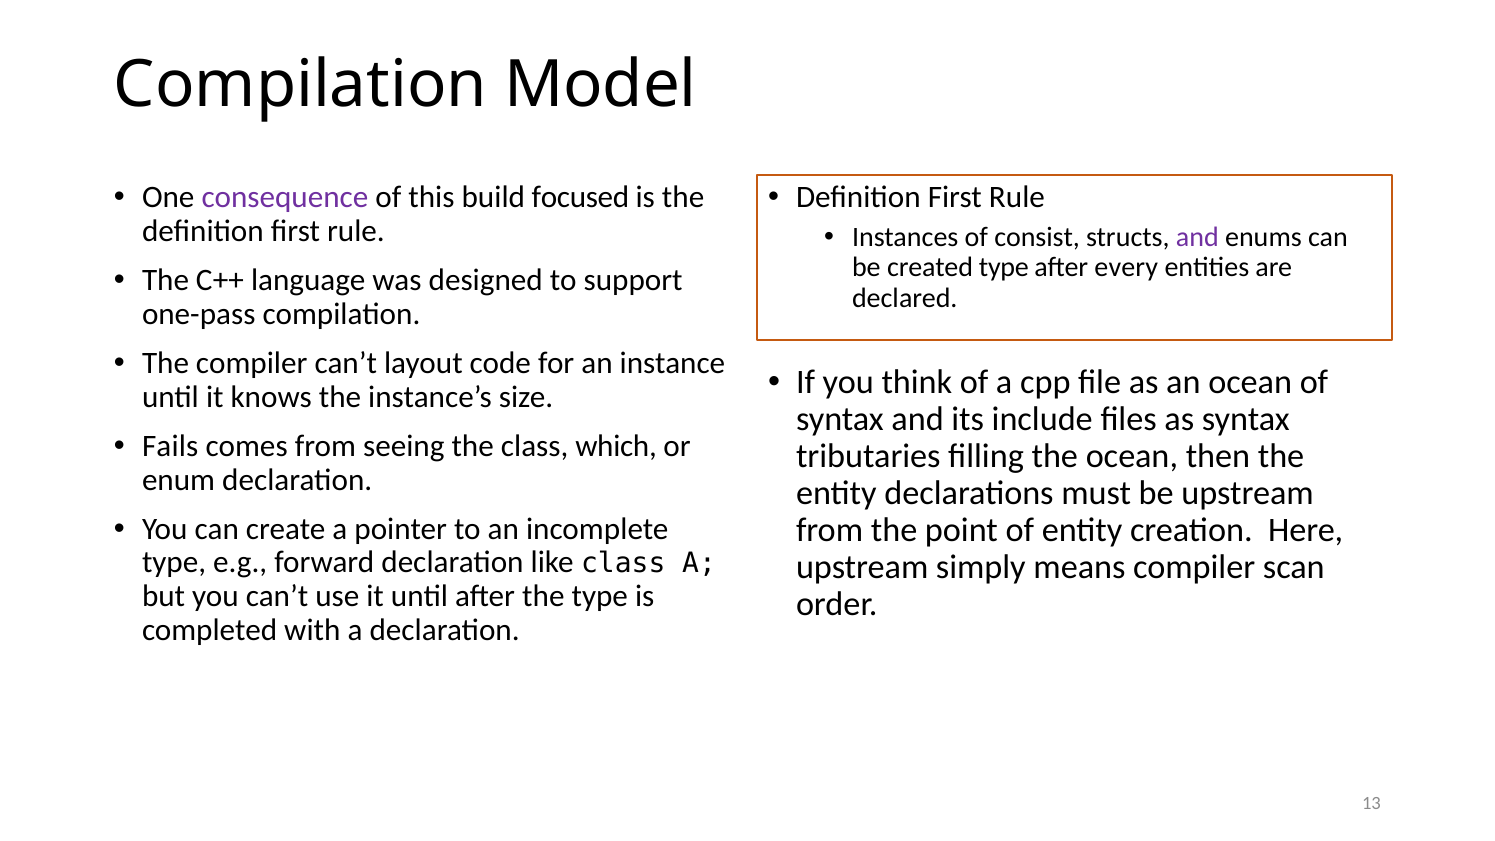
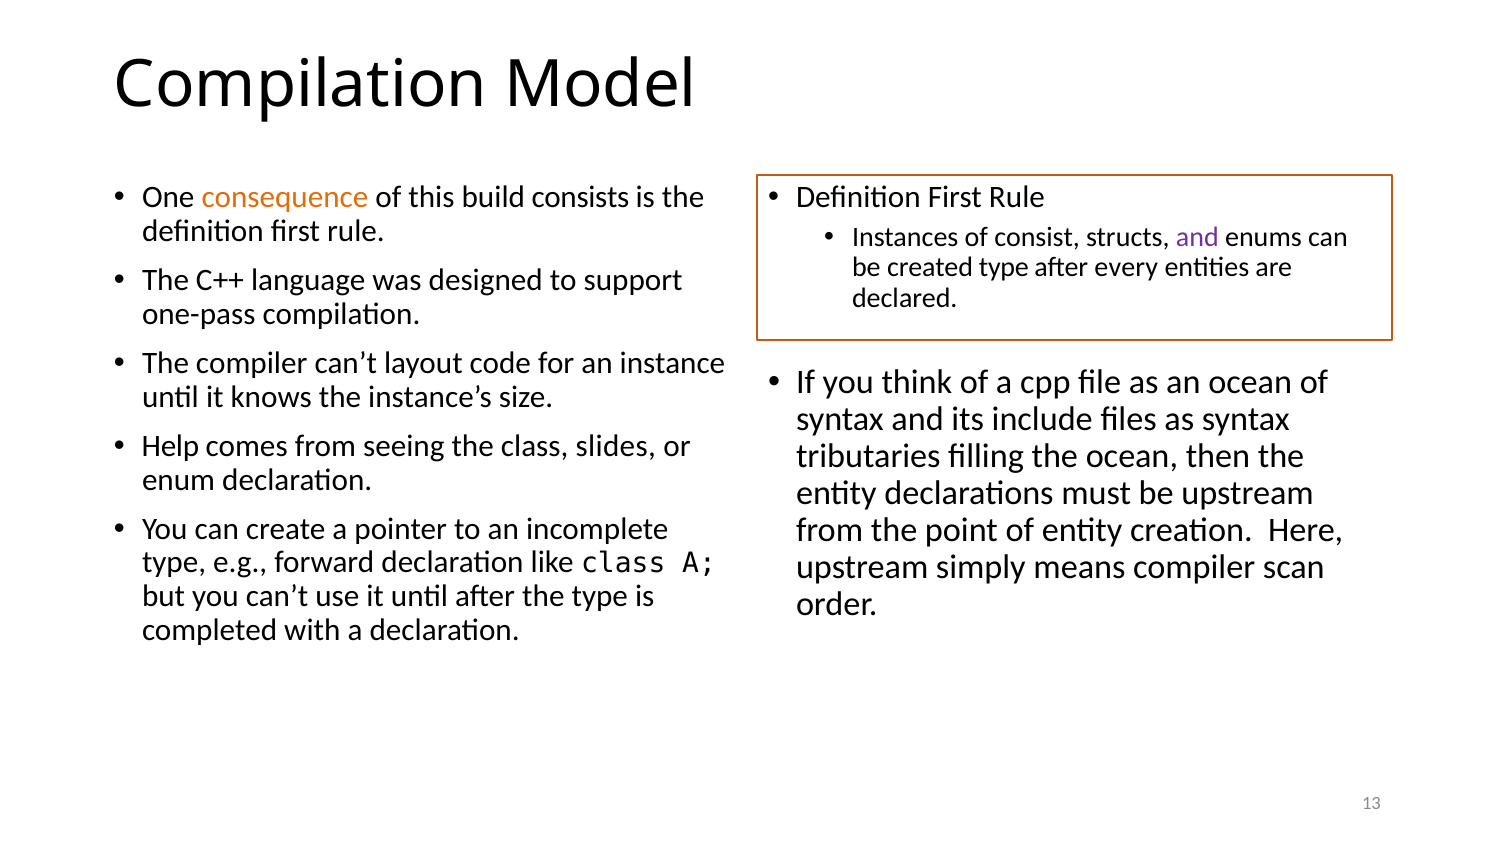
consequence colour: purple -> orange
focused: focused -> consists
Fails: Fails -> Help
which: which -> slides
